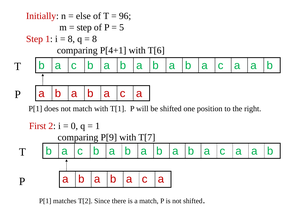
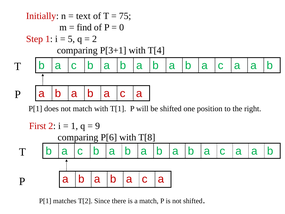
else: else -> text
96: 96 -> 75
step at (84, 27): step -> find
5: 5 -> 0
8 at (71, 39): 8 -> 5
8 at (95, 39): 8 -> 2
P[4+1: P[4+1 -> P[3+1
T[6: T[6 -> T[4
0 at (74, 126): 0 -> 1
1 at (98, 126): 1 -> 9
P[9: P[9 -> P[6
T[7: T[7 -> T[8
